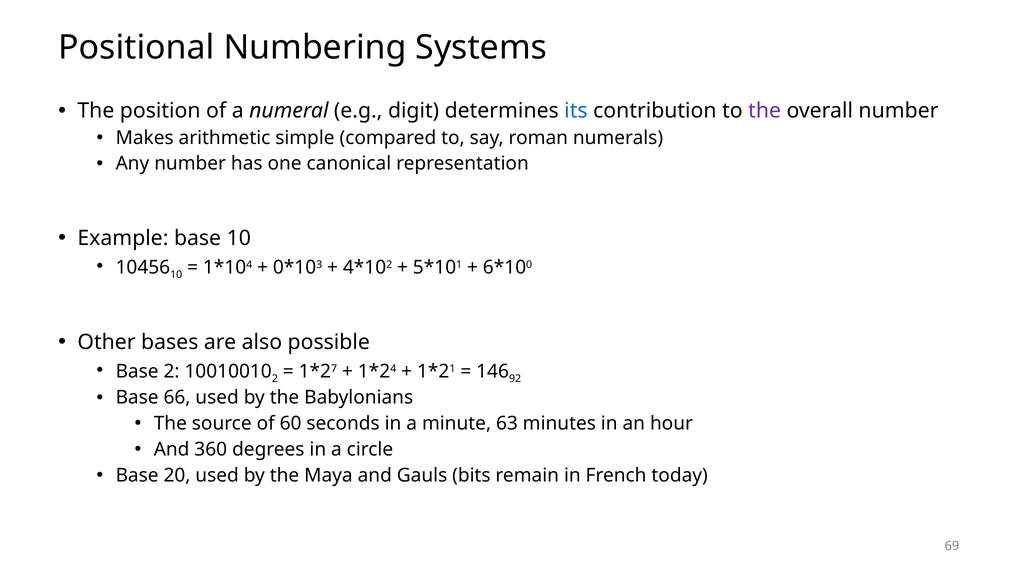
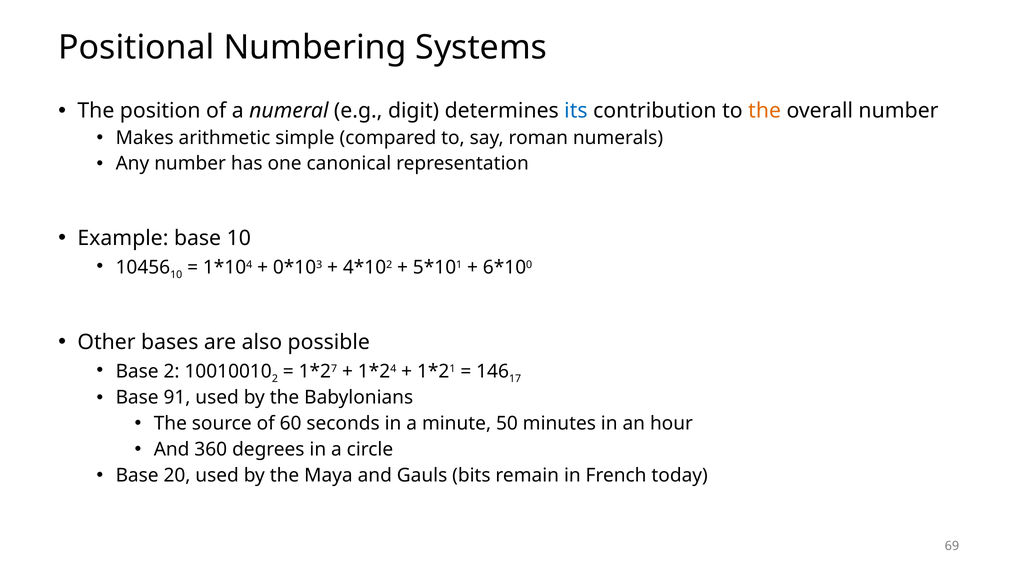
the at (765, 111) colour: purple -> orange
92: 92 -> 17
66: 66 -> 91
63: 63 -> 50
